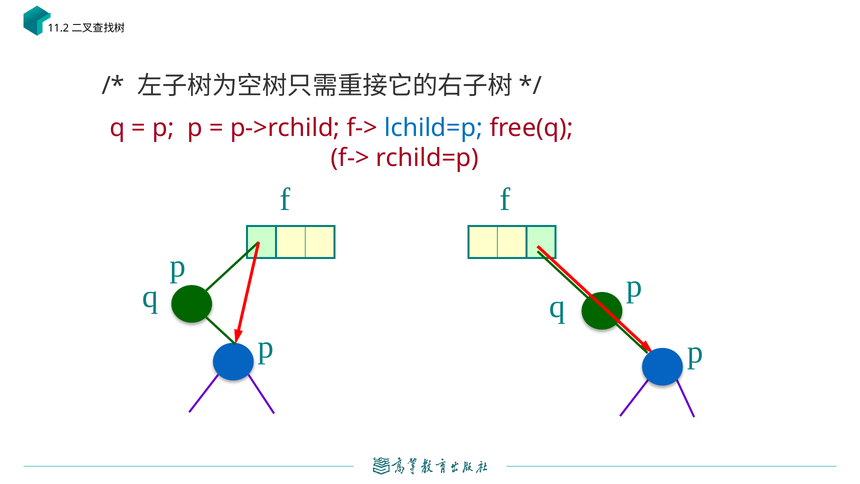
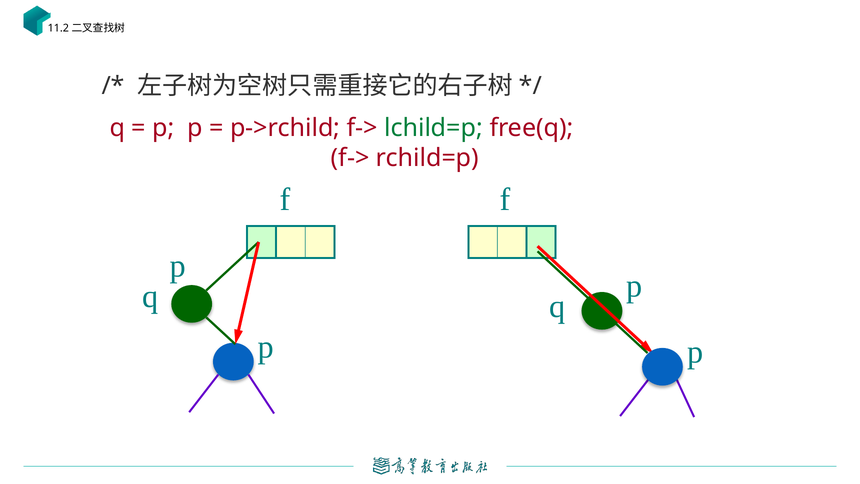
lchild=p colour: blue -> green
